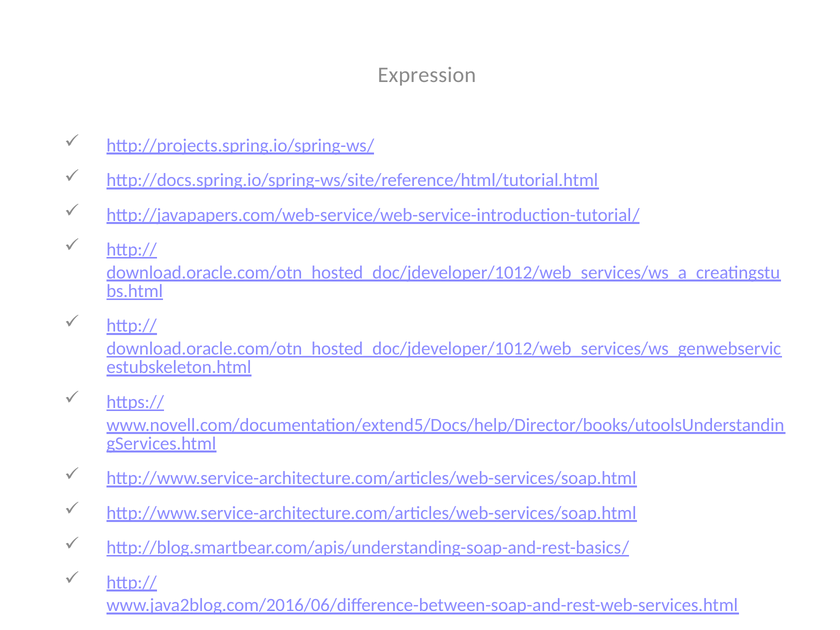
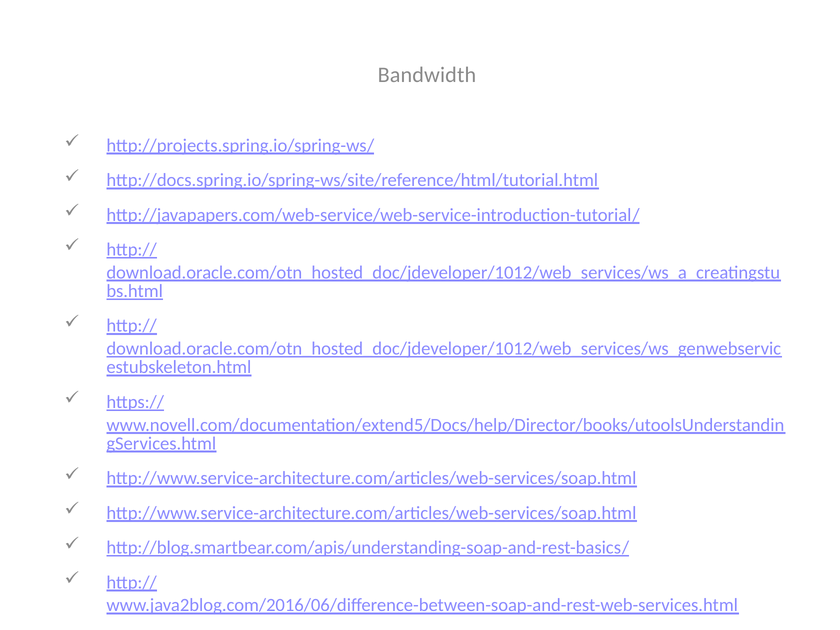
Expression: Expression -> Bandwidth
